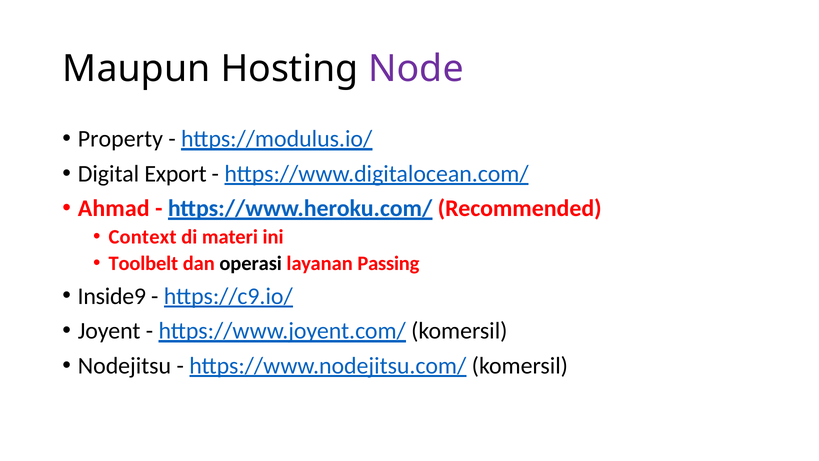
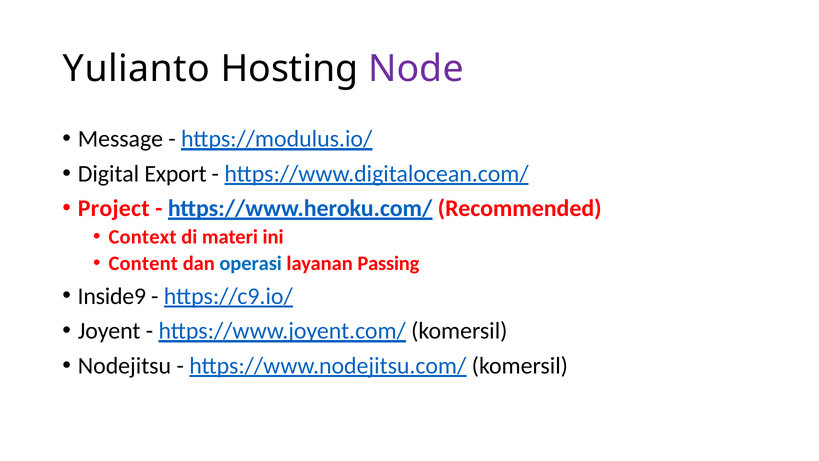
Maupun: Maupun -> Yulianto
Property: Property -> Message
Ahmad: Ahmad -> Project
Toolbelt: Toolbelt -> Content
operasi colour: black -> blue
